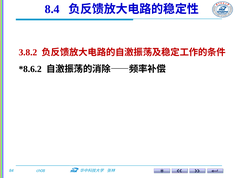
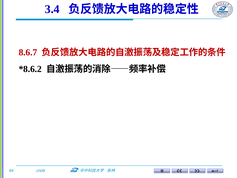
8.4: 8.4 -> 3.4
3.8.2: 3.8.2 -> 8.6.7
